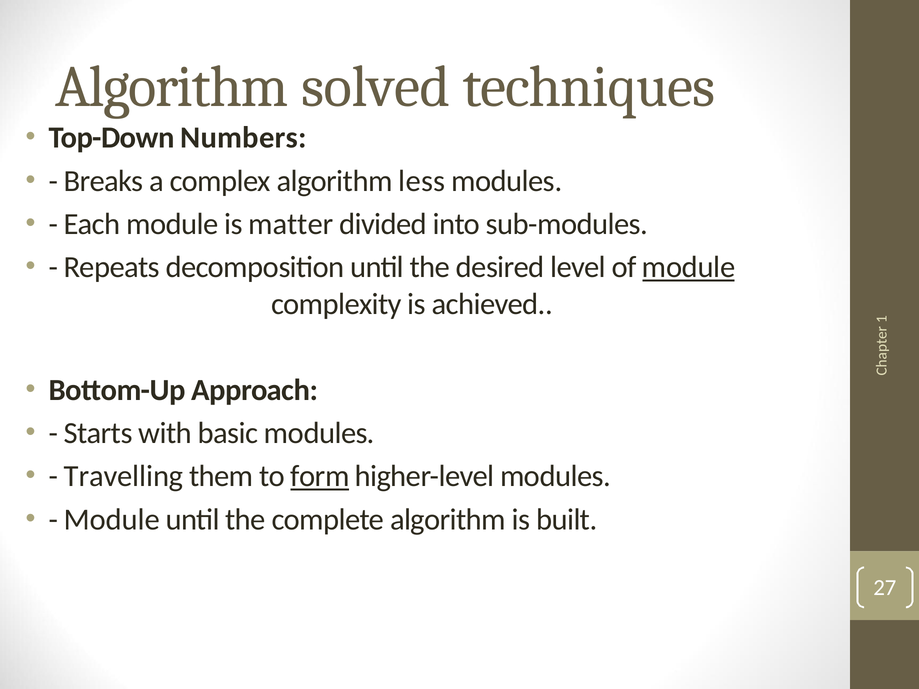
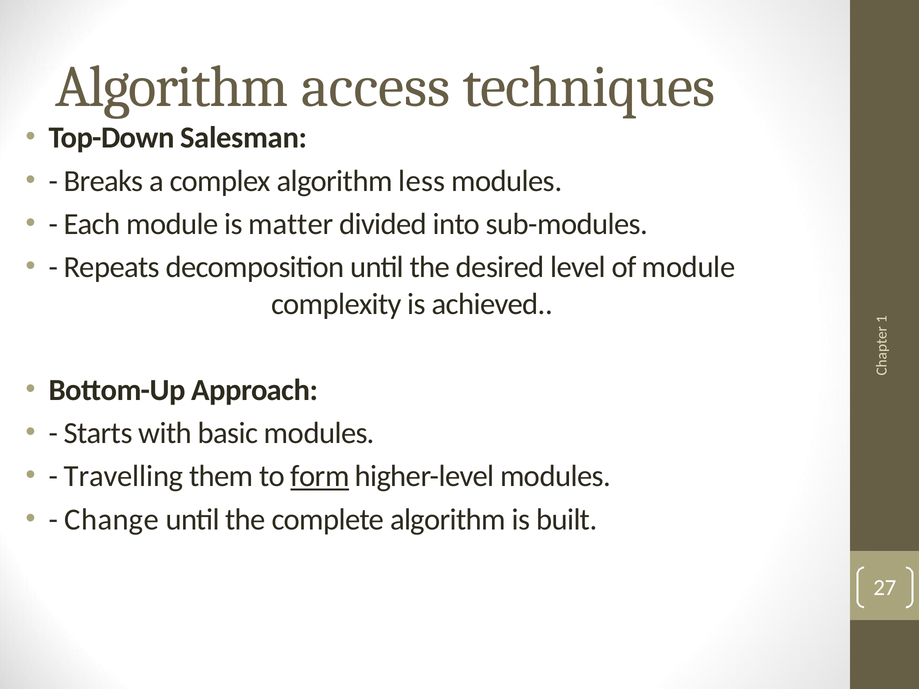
solved: solved -> access
Numbers: Numbers -> Salesman
module at (689, 267) underline: present -> none
Module at (112, 520): Module -> Change
